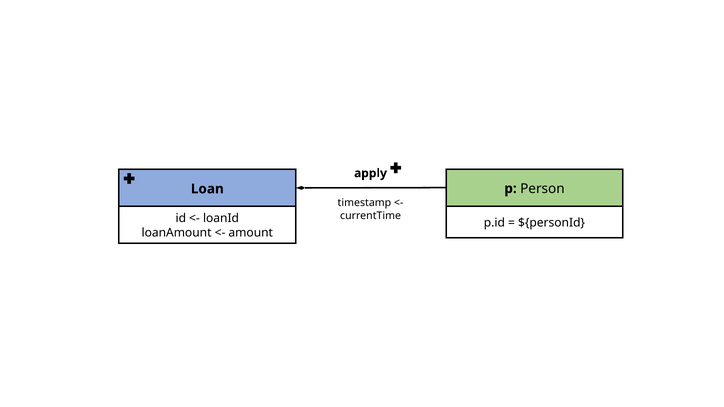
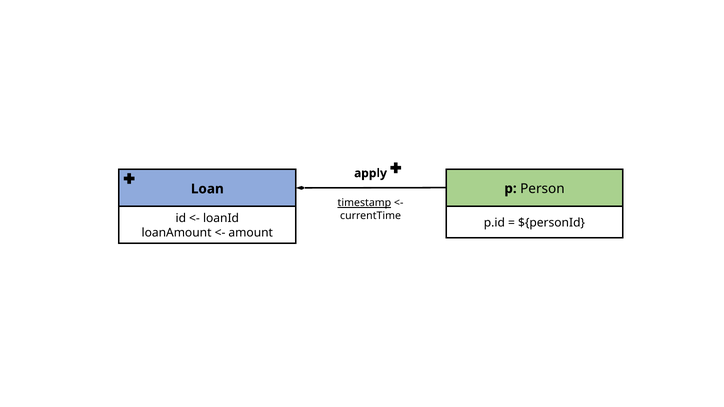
timestamp underline: none -> present
